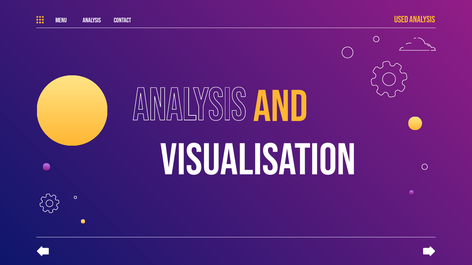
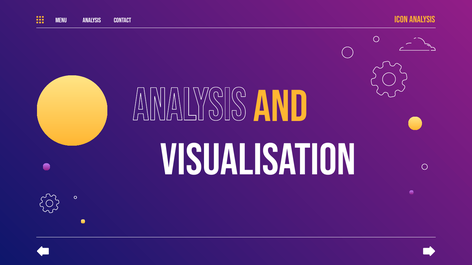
Used: Used -> Icon
